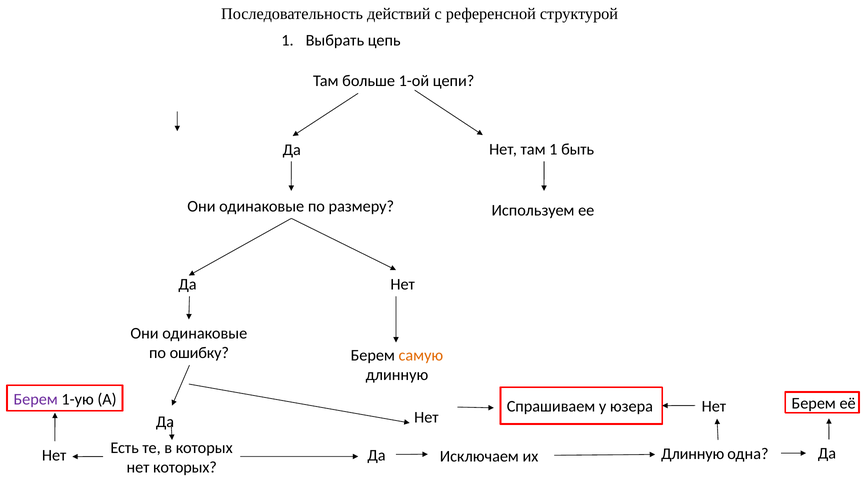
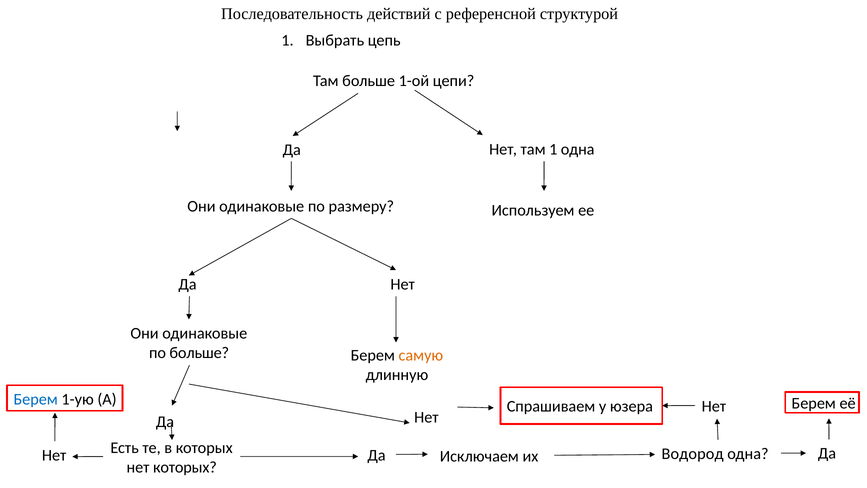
1 быть: быть -> одна
по ошибку: ошибку -> больше
Берем at (36, 399) colour: purple -> blue
их Длинную: Длинную -> Водород
